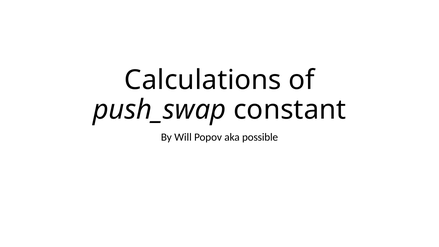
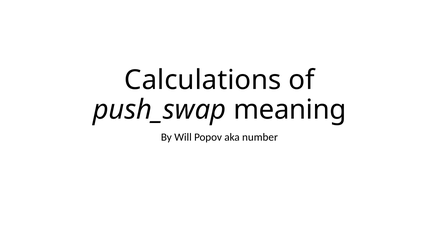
constant: constant -> meaning
possible: possible -> number
